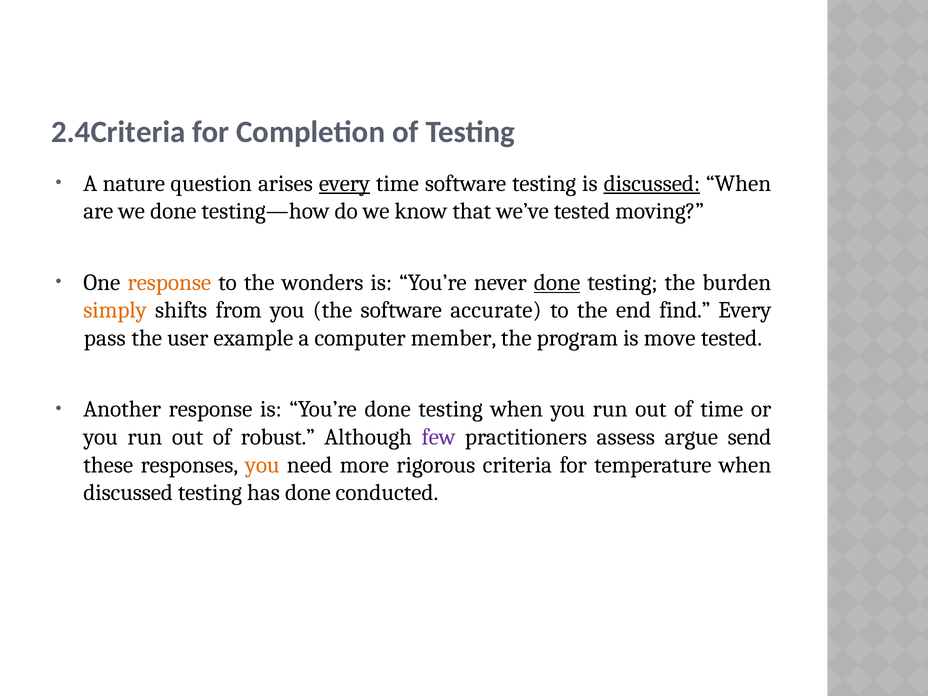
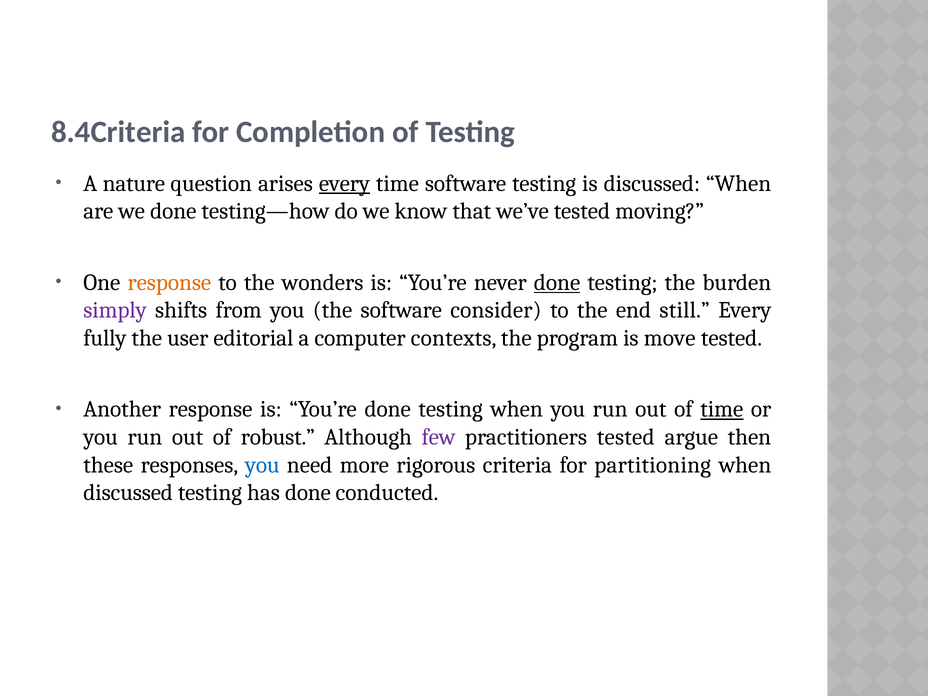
2.4Criteria: 2.4Criteria -> 8.4Criteria
discussed at (652, 183) underline: present -> none
simply colour: orange -> purple
accurate: accurate -> consider
find: find -> still
pass: pass -> fully
example: example -> editorial
member: member -> contexts
time at (722, 409) underline: none -> present
practitioners assess: assess -> tested
send: send -> then
you at (262, 465) colour: orange -> blue
temperature: temperature -> partitioning
